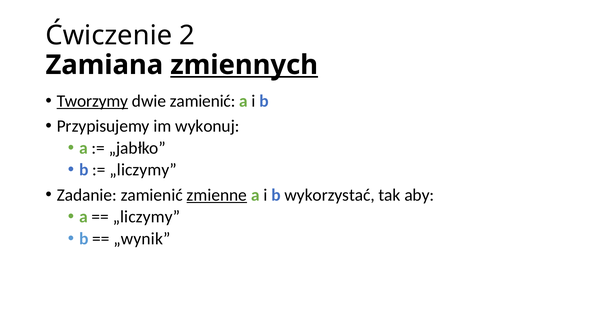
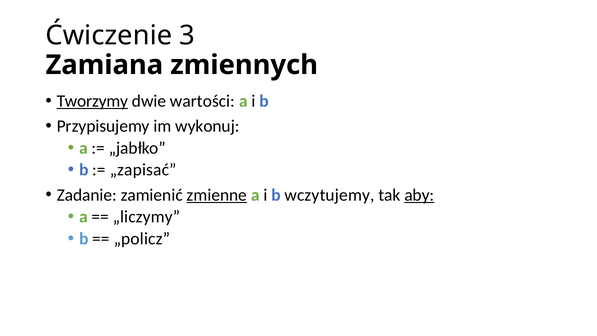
2: 2 -> 3
zmiennych underline: present -> none
dwie zamienić: zamienić -> wartości
„liczymy at (143, 170): „liczymy -> „zapisać
wykorzystać: wykorzystać -> wczytujemy
aby underline: none -> present
„wynik: „wynik -> „policz
